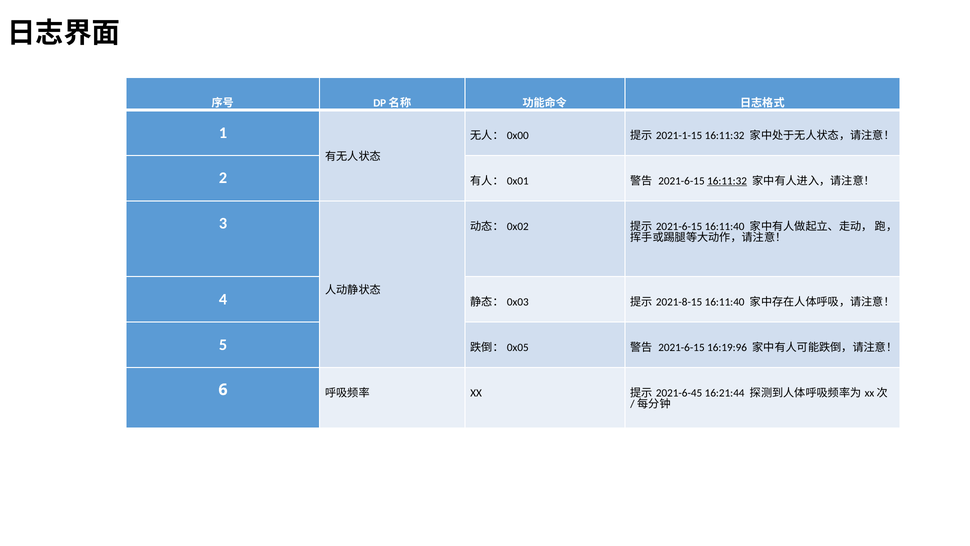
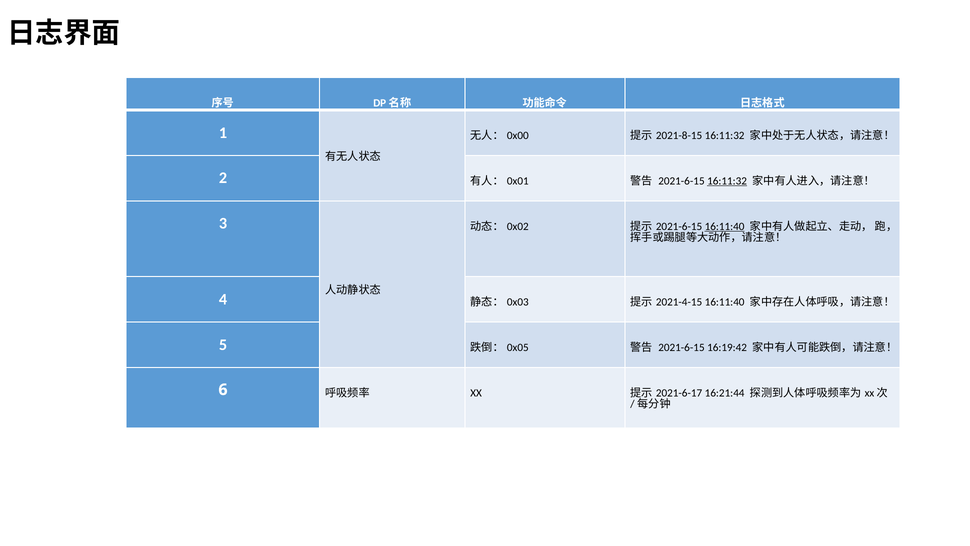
2021-1-15: 2021-1-15 -> 2021-8-15
16:11:40 at (725, 226) underline: none -> present
2021-8-15: 2021-8-15 -> 2021-4-15
16:19:96: 16:19:96 -> 16:19:42
2021-6-45: 2021-6-45 -> 2021-6-17
